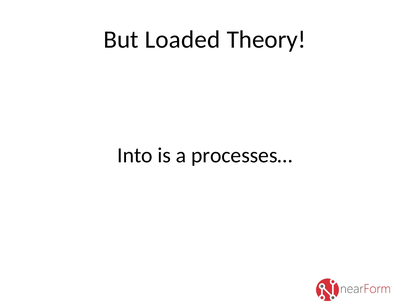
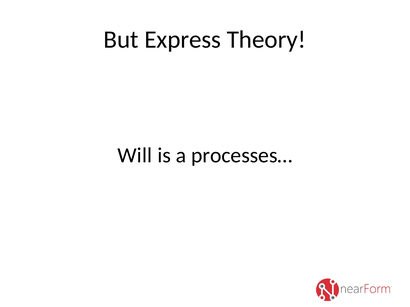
Loaded: Loaded -> Express
Into: Into -> Will
